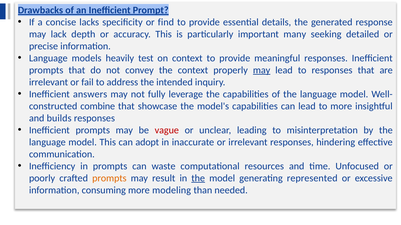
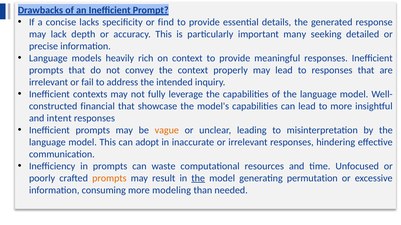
test: test -> rich
may at (262, 70) underline: present -> none
answers: answers -> contexts
combine: combine -> financial
builds: builds -> intent
vague colour: red -> orange
represented: represented -> permutation
